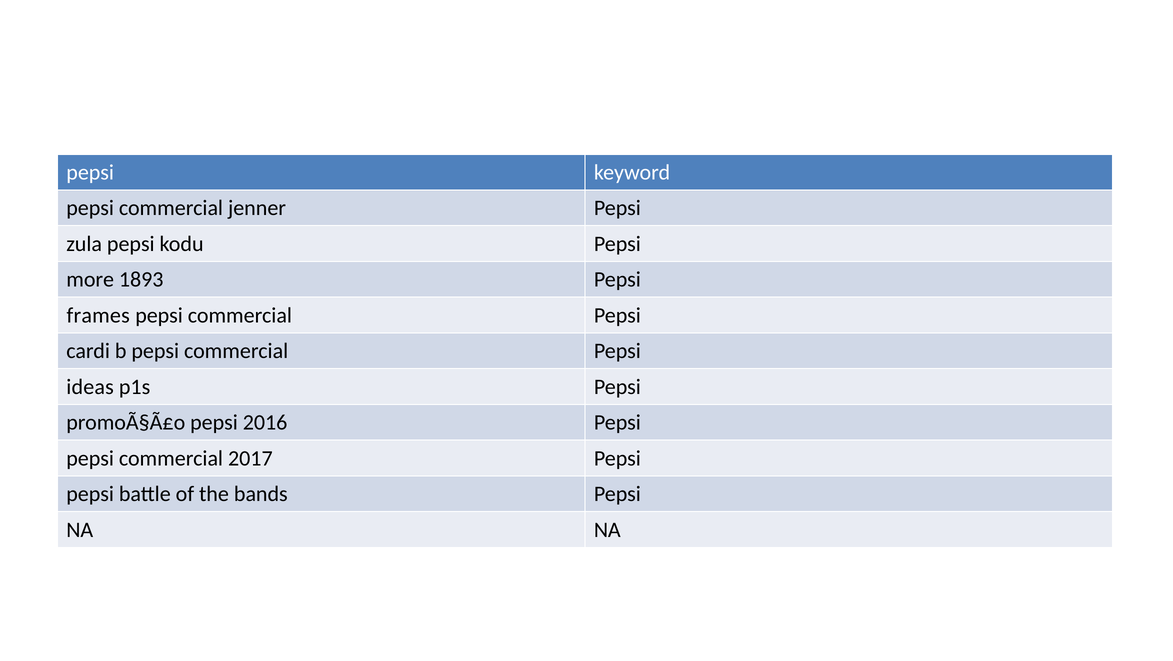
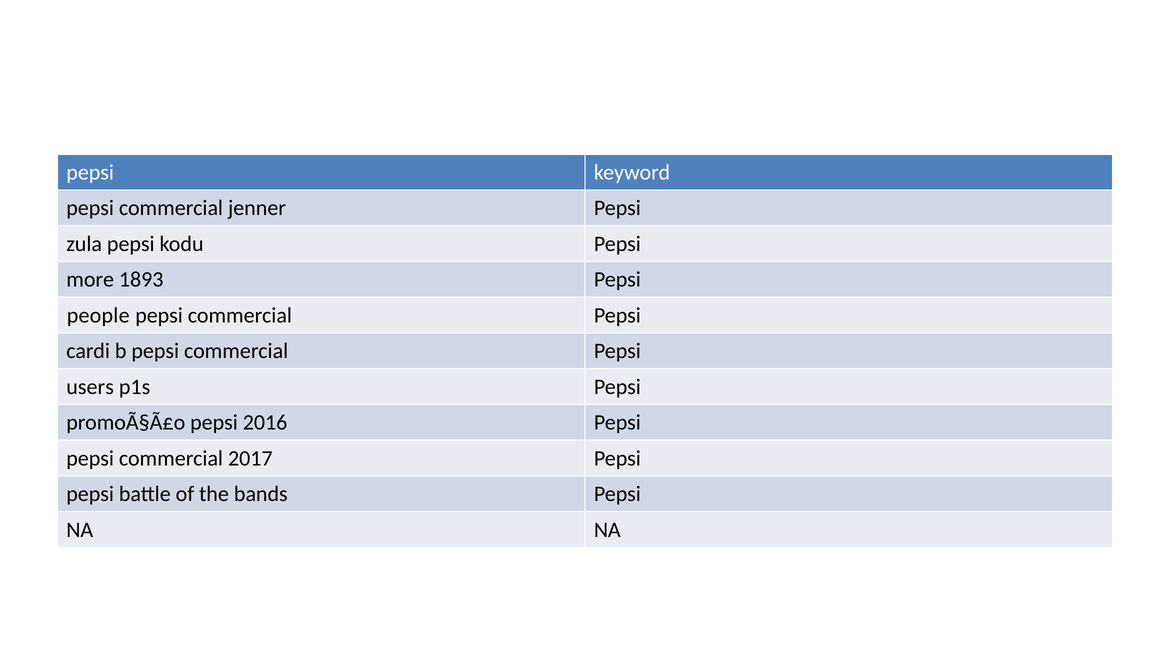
frames: frames -> people
ideas: ideas -> users
